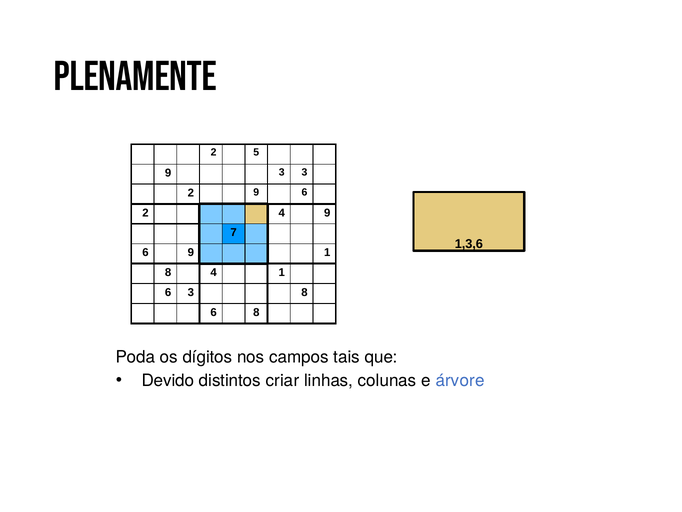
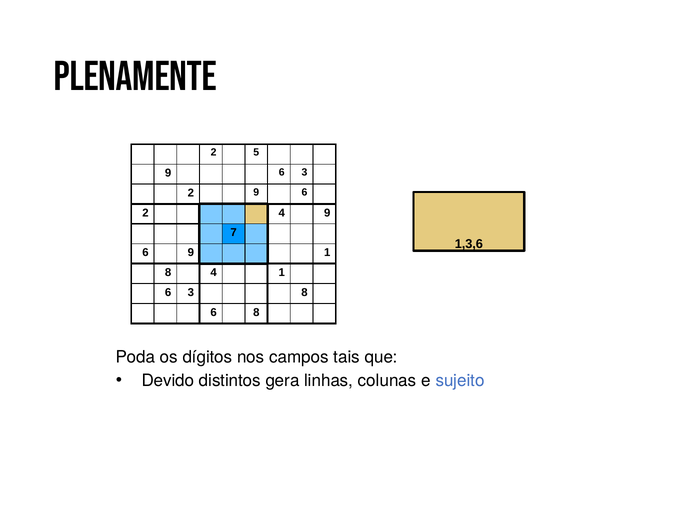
3 at (282, 172): 3 -> 6
criar: criar -> gera
árvore: árvore -> sujeito
